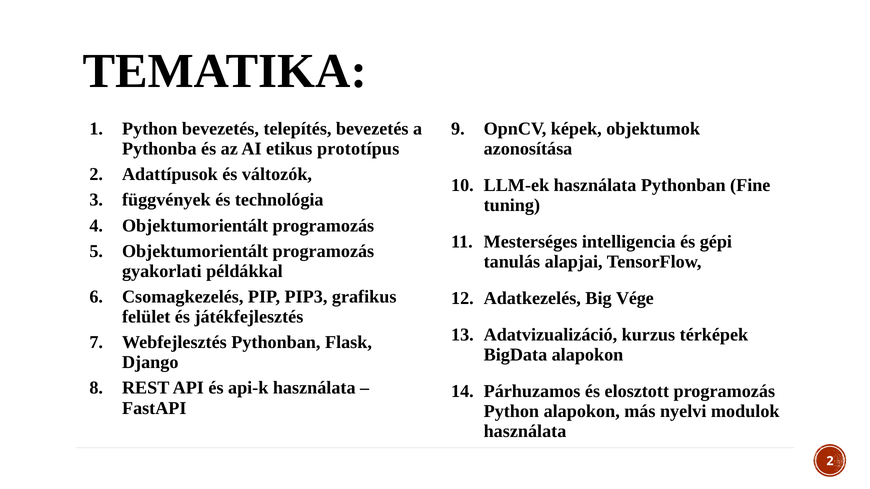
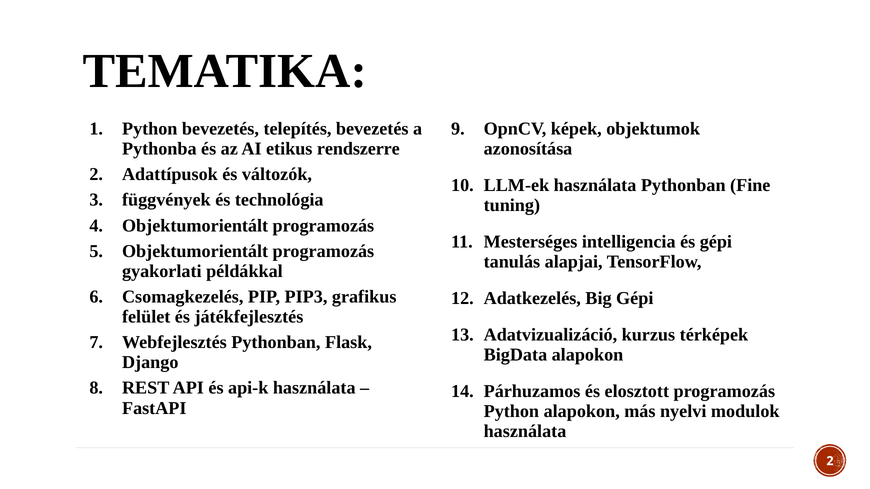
prototípus: prototípus -> rendszerre
Big Vége: Vége -> Gépi
